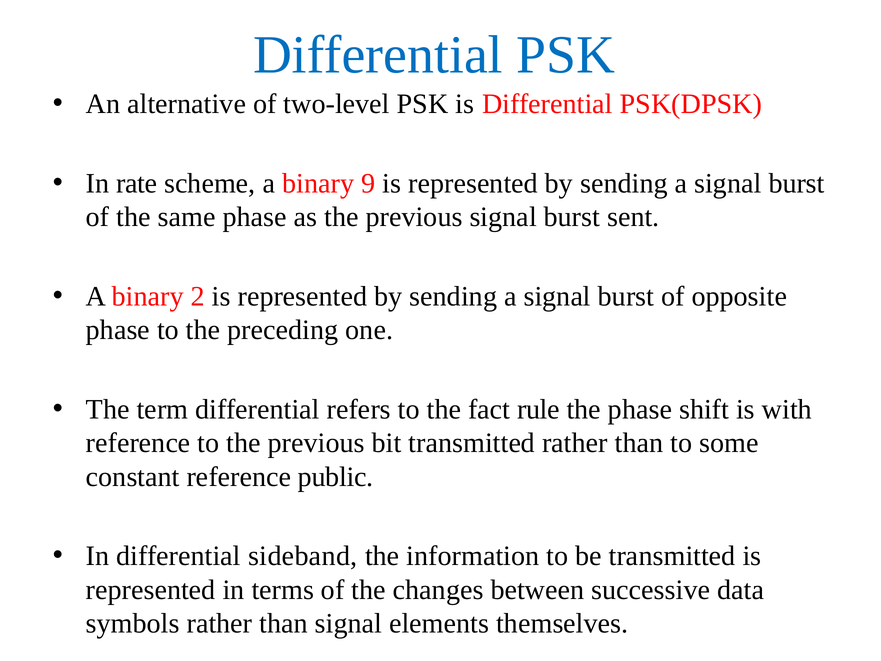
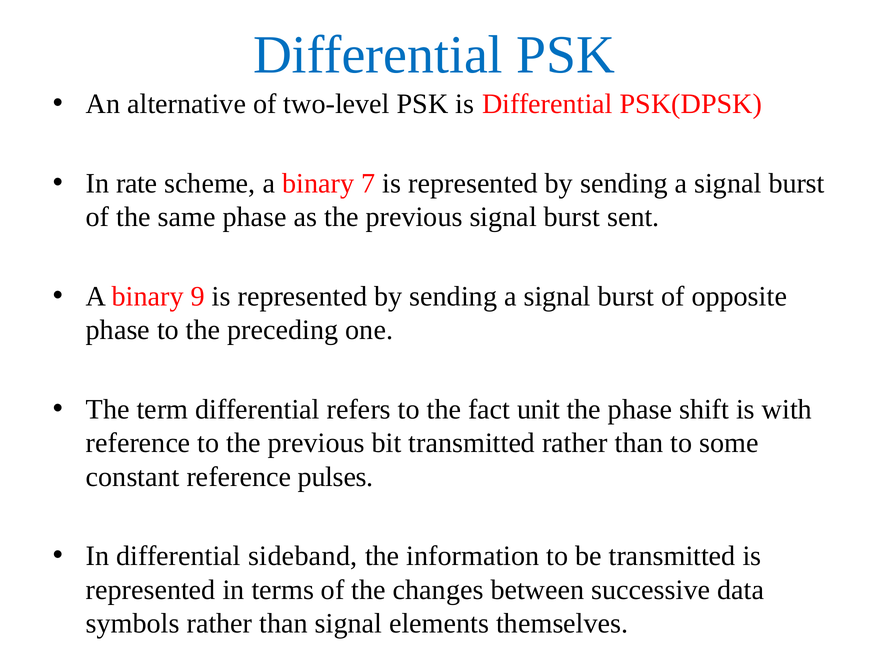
9: 9 -> 7
2: 2 -> 9
rule: rule -> unit
public: public -> pulses
